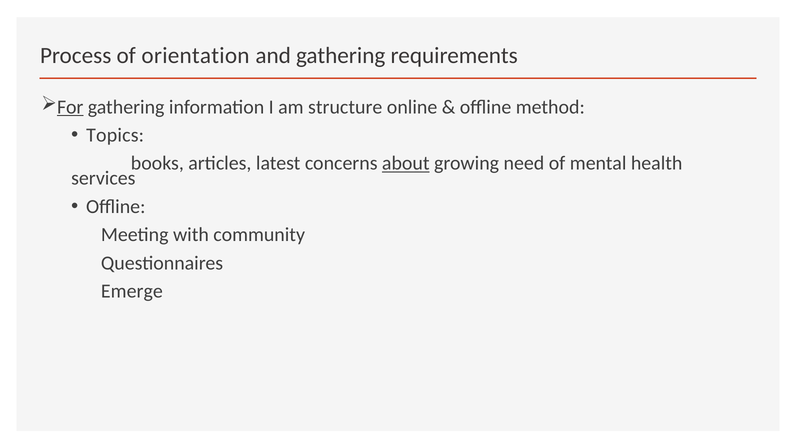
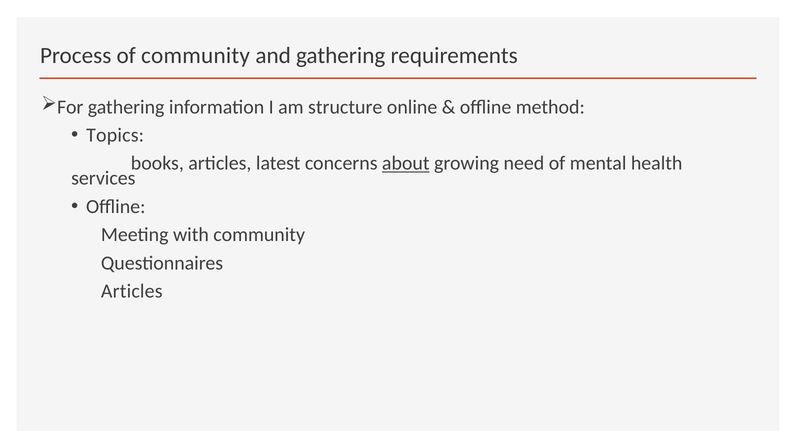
of orientation: orientation -> community
For underline: present -> none
Emerge at (132, 291): Emerge -> Articles
